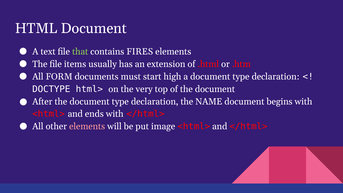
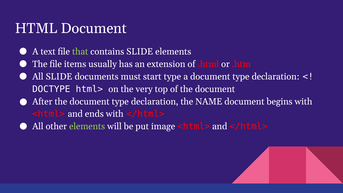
contains FIRES: FIRES -> SLIDE
All FORM: FORM -> SLIDE
start high: high -> type
elements at (87, 126) colour: pink -> light green
